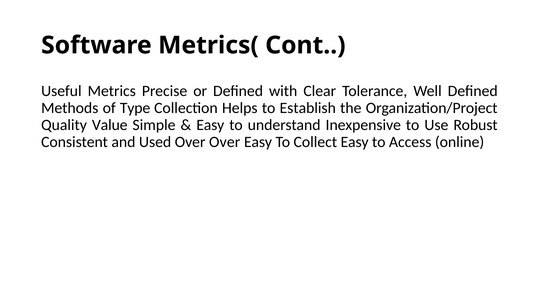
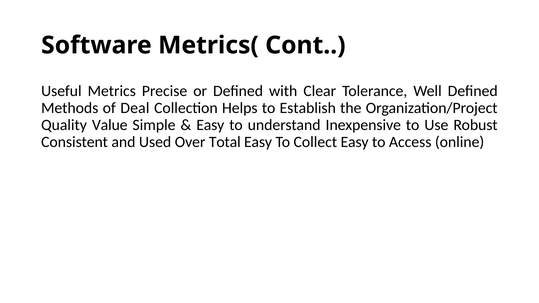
Type: Type -> Deal
Over Over: Over -> Total
